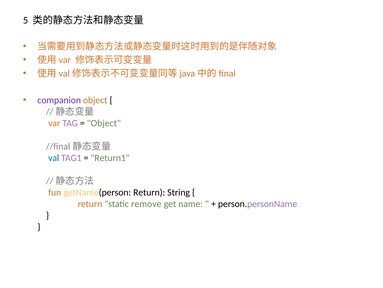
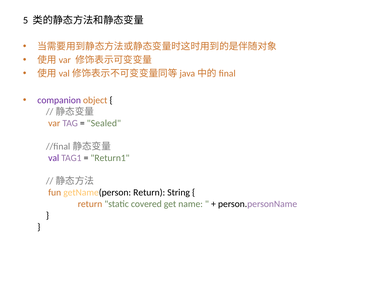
Object at (104, 123): Object -> Sealed
val colour: blue -> purple
remove: remove -> covered
